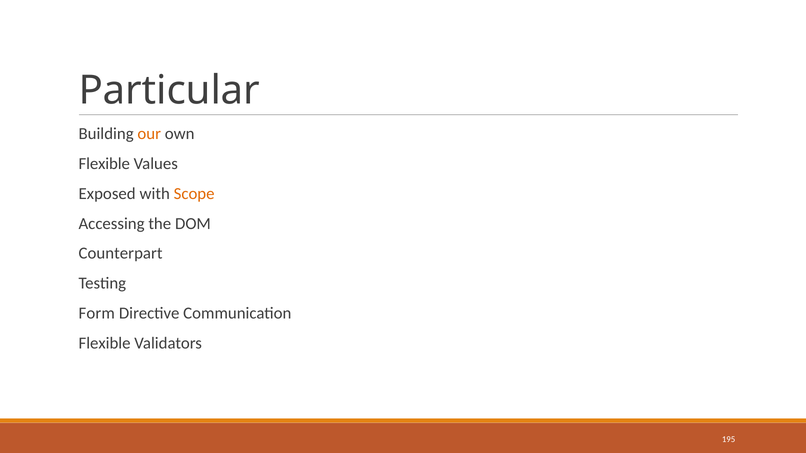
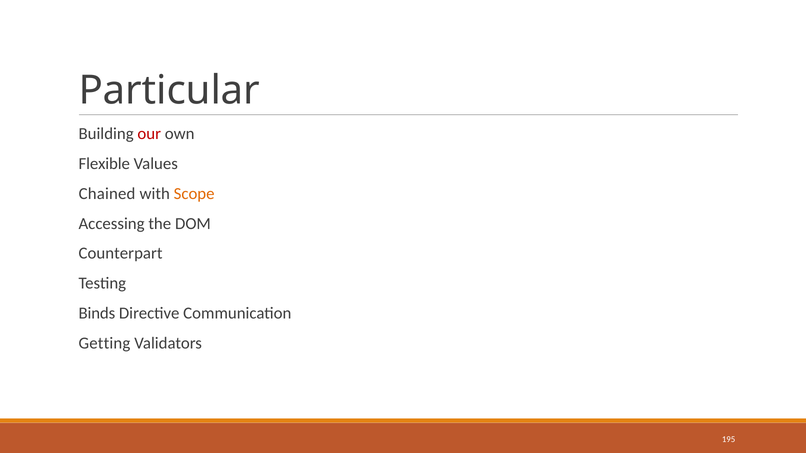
our colour: orange -> red
Exposed: Exposed -> Chained
Form: Form -> Binds
Flexible at (105, 343): Flexible -> Getting
